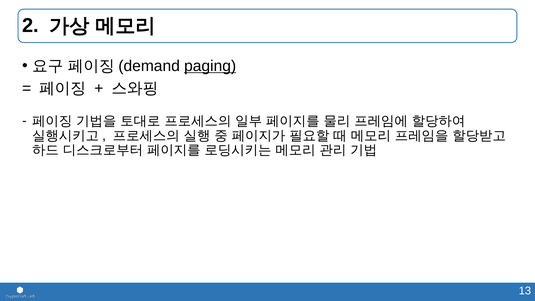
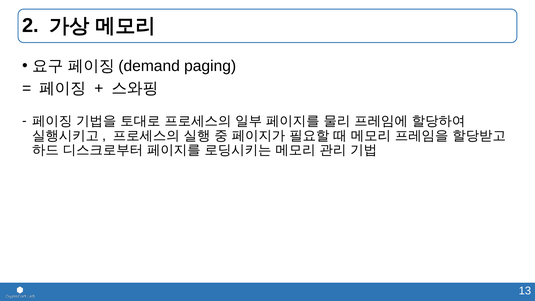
paging underline: present -> none
